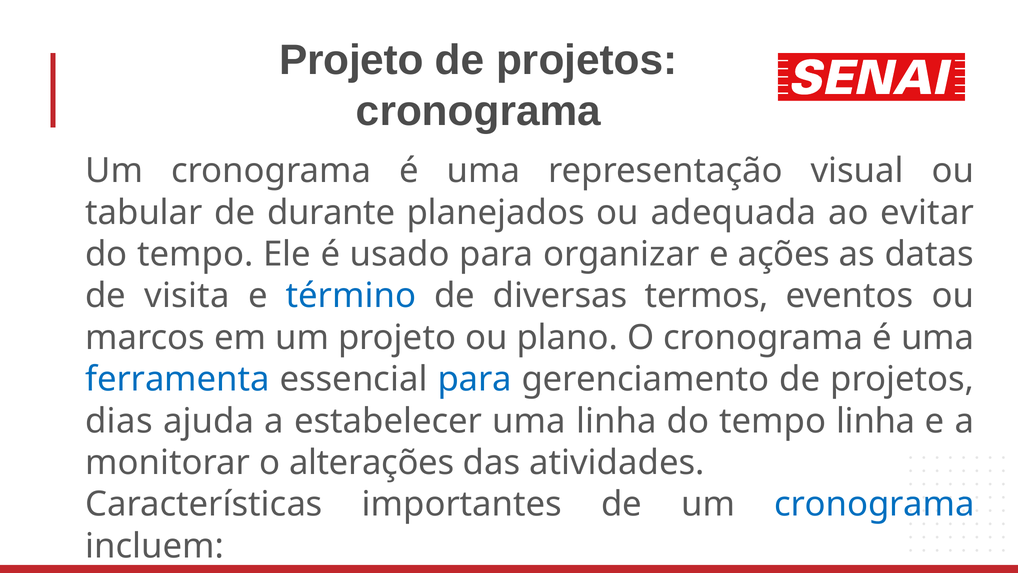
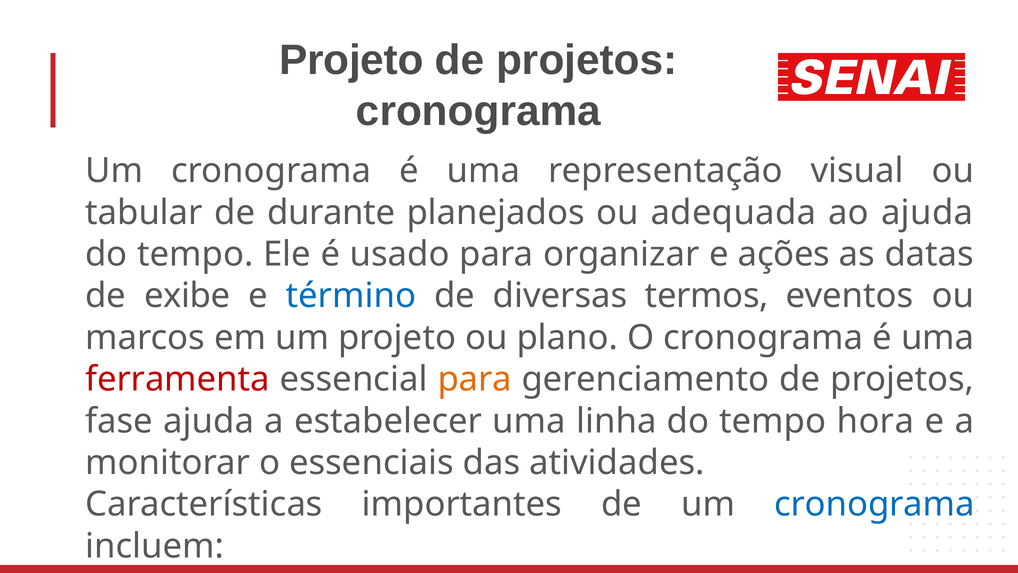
ao evitar: evitar -> ajuda
visita: visita -> exibe
ferramenta colour: blue -> red
para at (475, 379) colour: blue -> orange
dias: dias -> fase
tempo linha: linha -> hora
alterações: alterações -> essenciais
